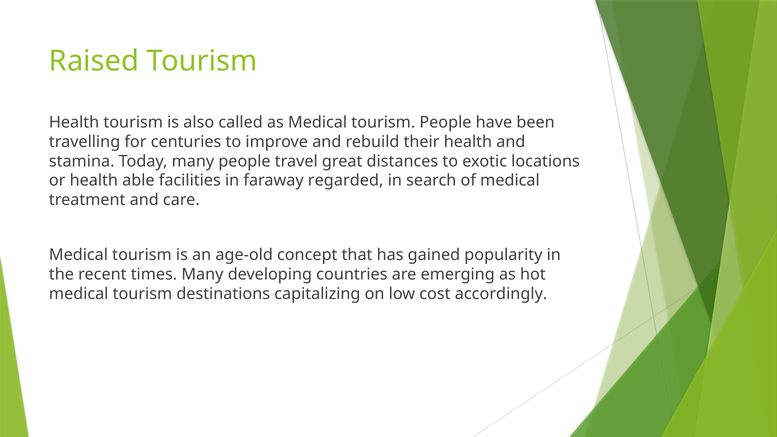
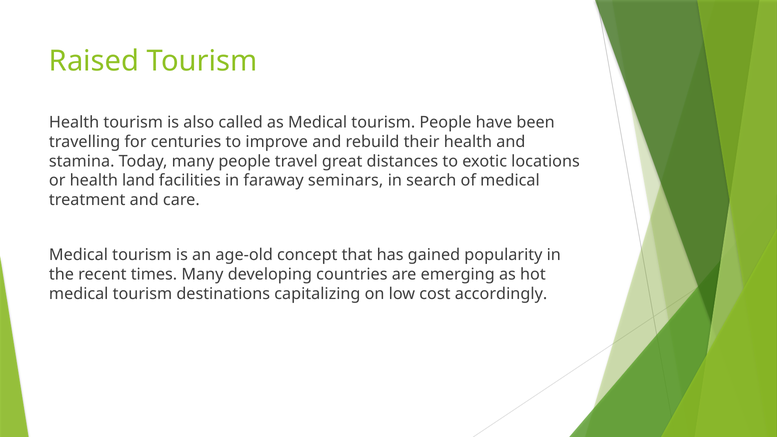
able: able -> land
regarded: regarded -> seminars
